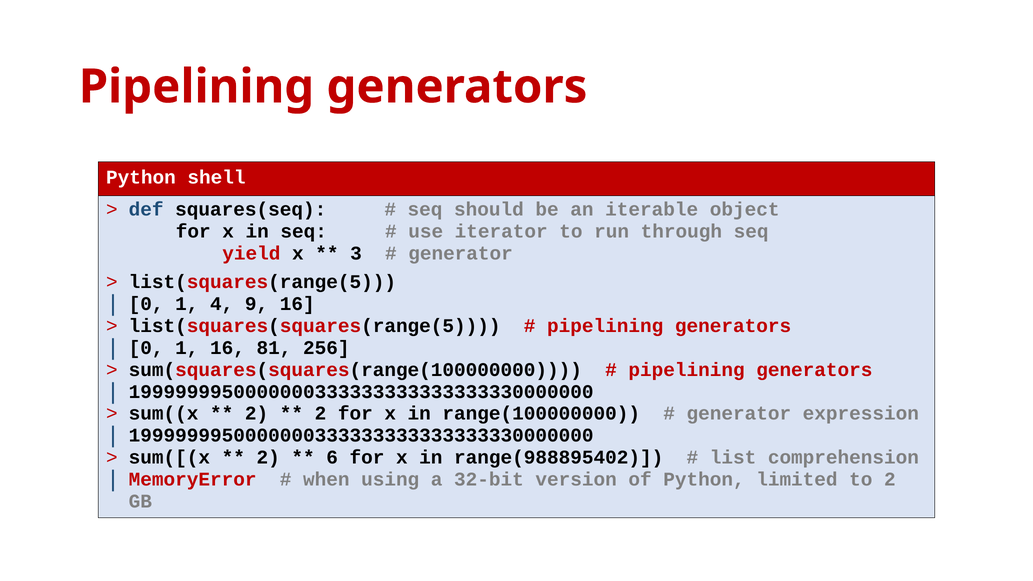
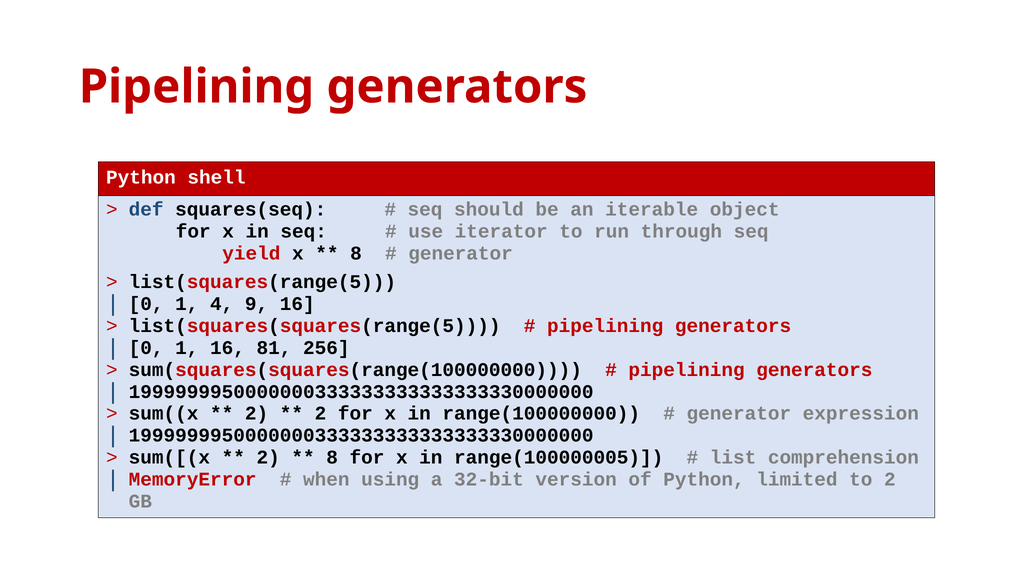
3 at (356, 253): 3 -> 8
6 at (332, 458): 6 -> 8
range(988895402: range(988895402 -> range(100000005
